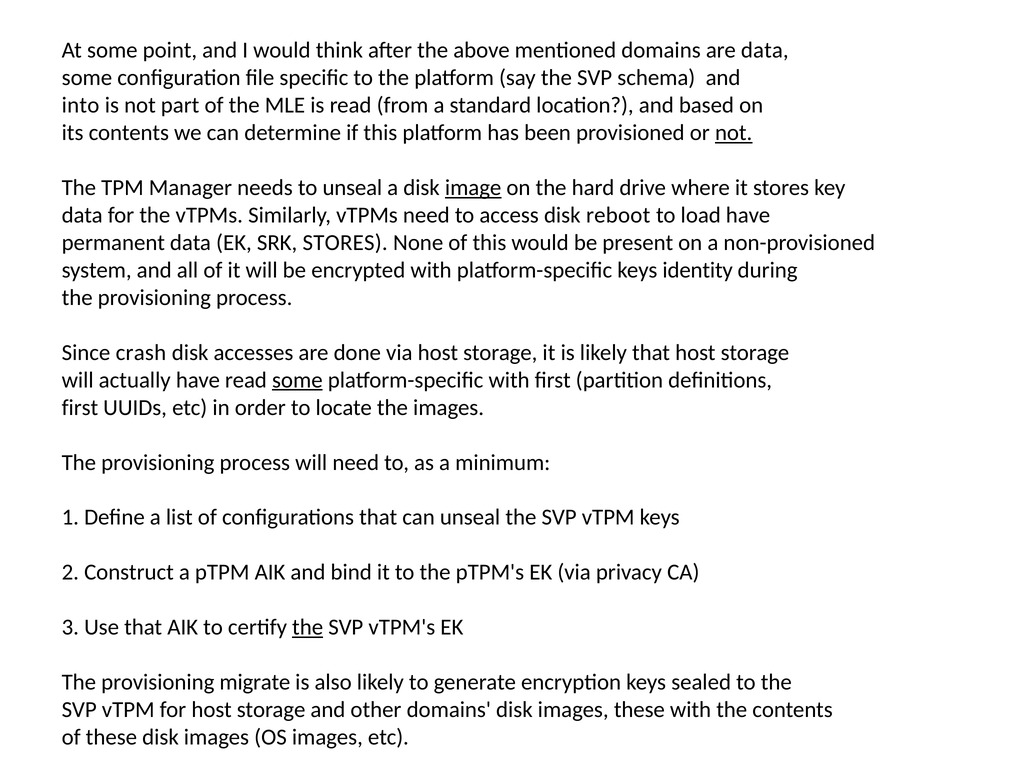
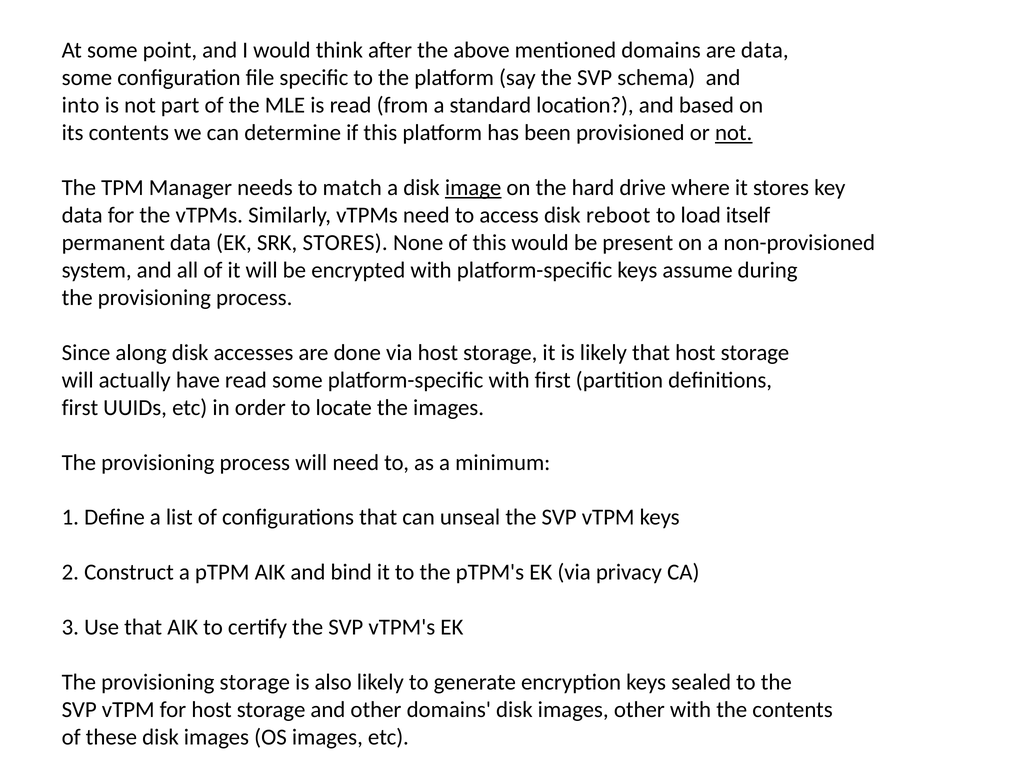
to unseal: unseal -> match
load have: have -> itself
identity: identity -> assume
crash: crash -> along
some at (297, 380) underline: present -> none
the at (308, 628) underline: present -> none
provisioning migrate: migrate -> storage
images these: these -> other
